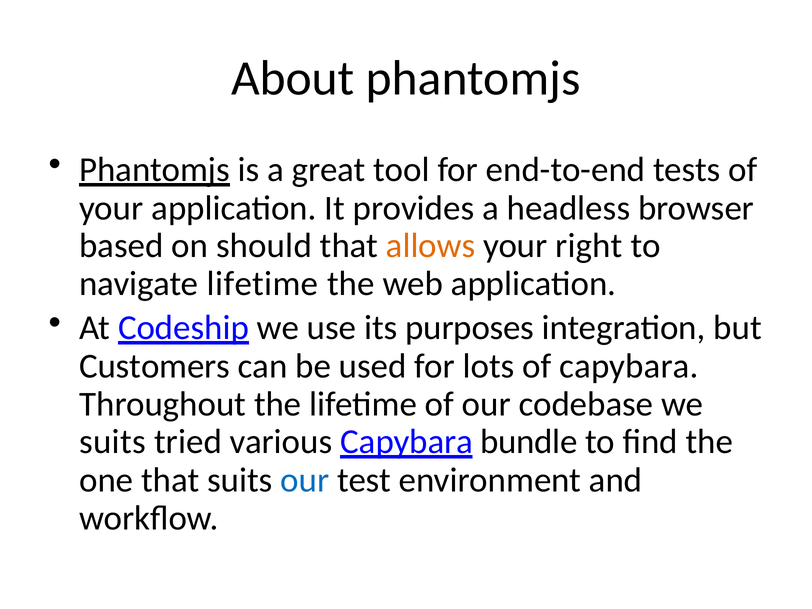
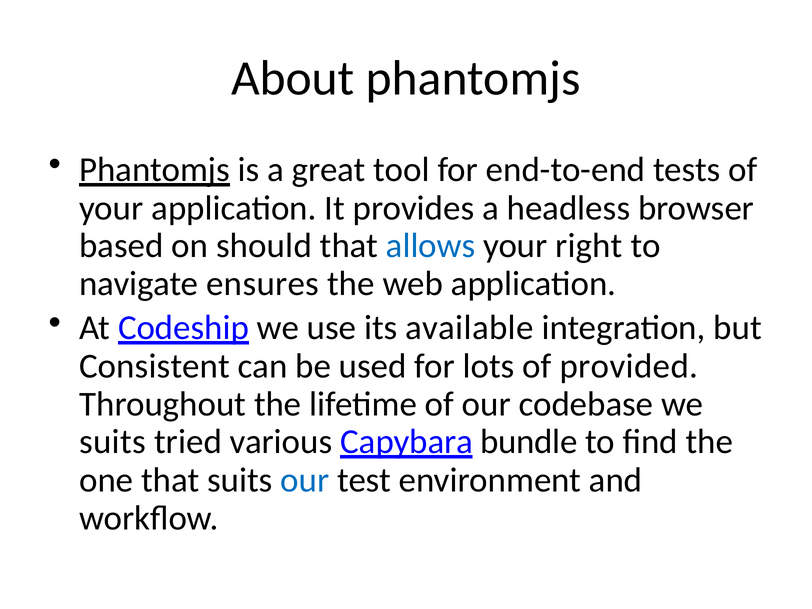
allows colour: orange -> blue
navigate lifetime: lifetime -> ensures
purposes: purposes -> available
Customers: Customers -> Consistent
of capybara: capybara -> provided
